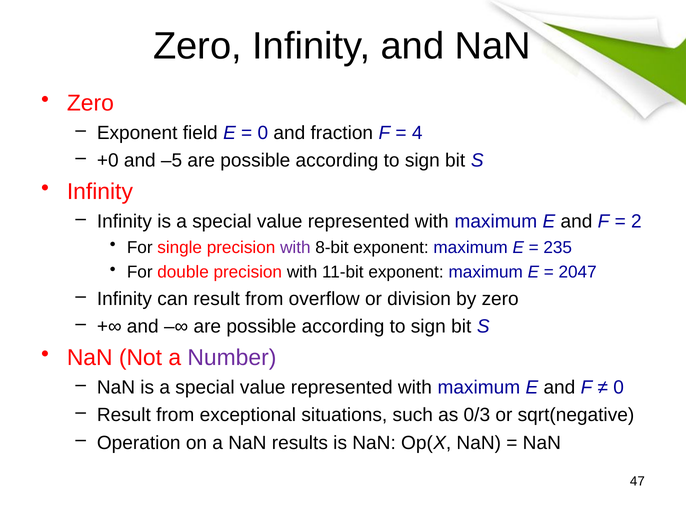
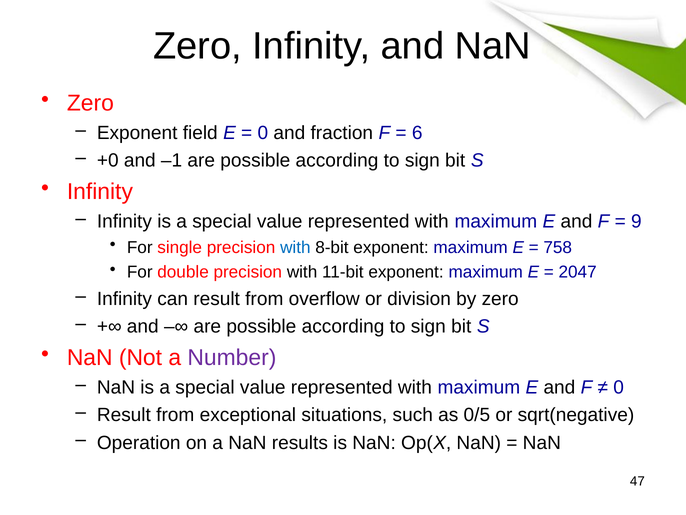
4: 4 -> 6
–5: –5 -> –1
2: 2 -> 9
with at (295, 247) colour: purple -> blue
235: 235 -> 758
0/3: 0/3 -> 0/5
